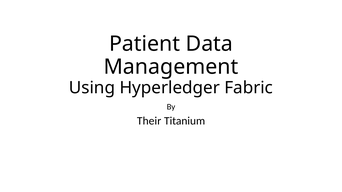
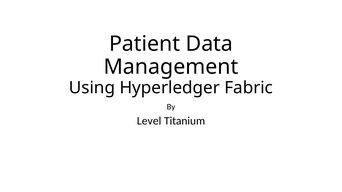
Their: Their -> Level
